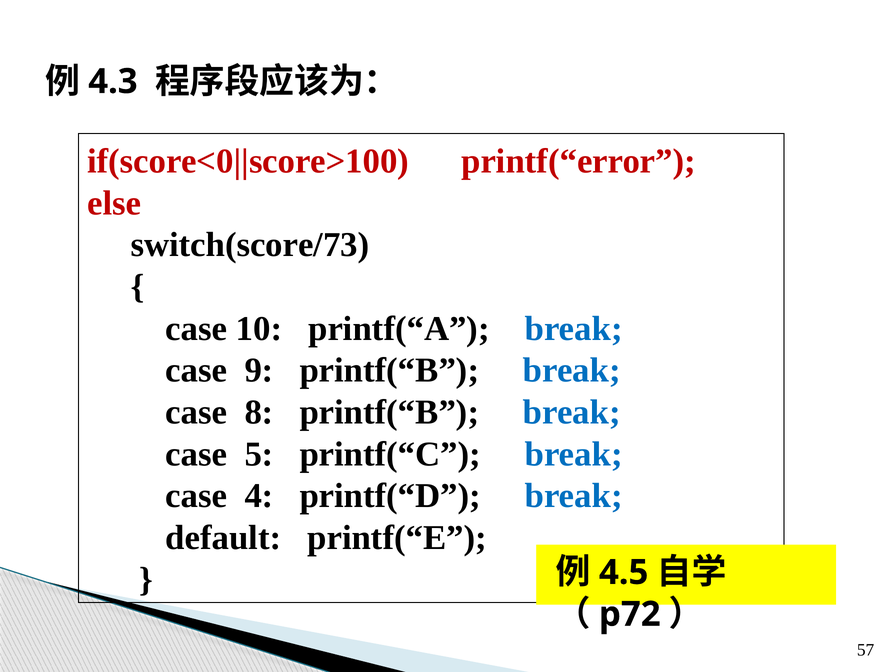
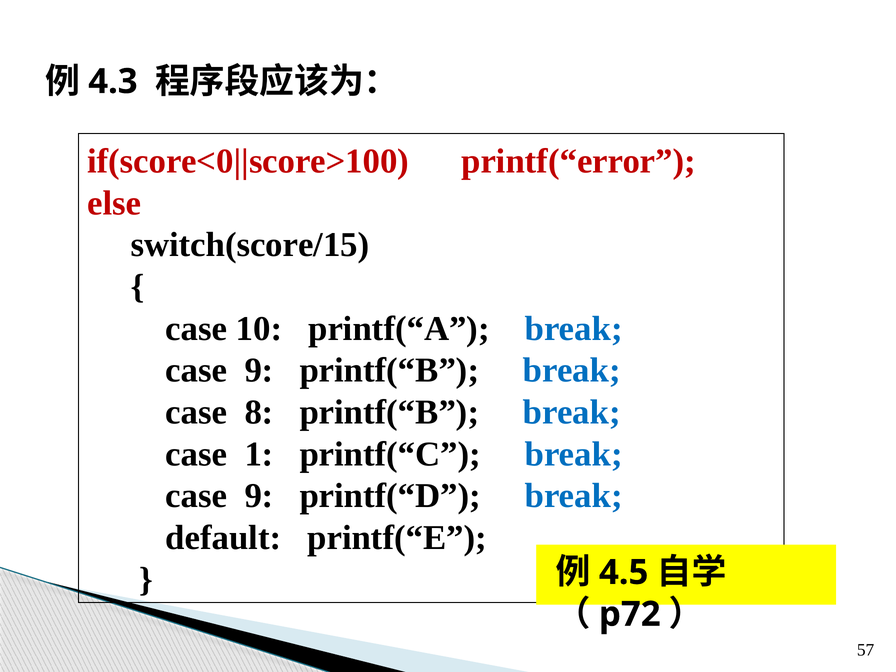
switch(score/73: switch(score/73 -> switch(score/15
5: 5 -> 1
4 at (259, 496): 4 -> 9
